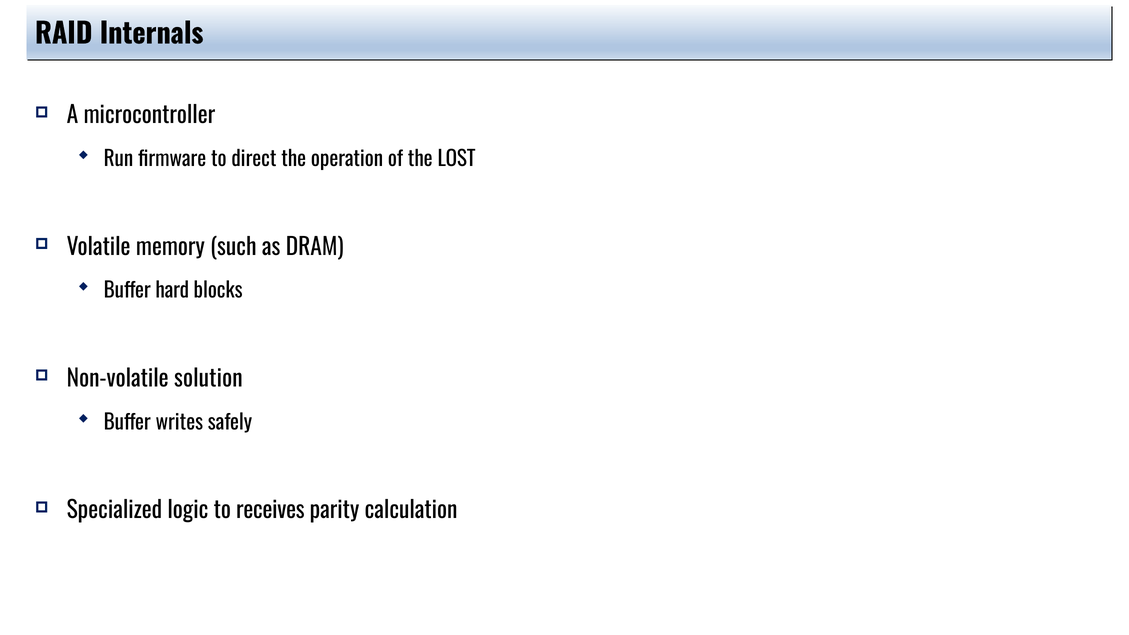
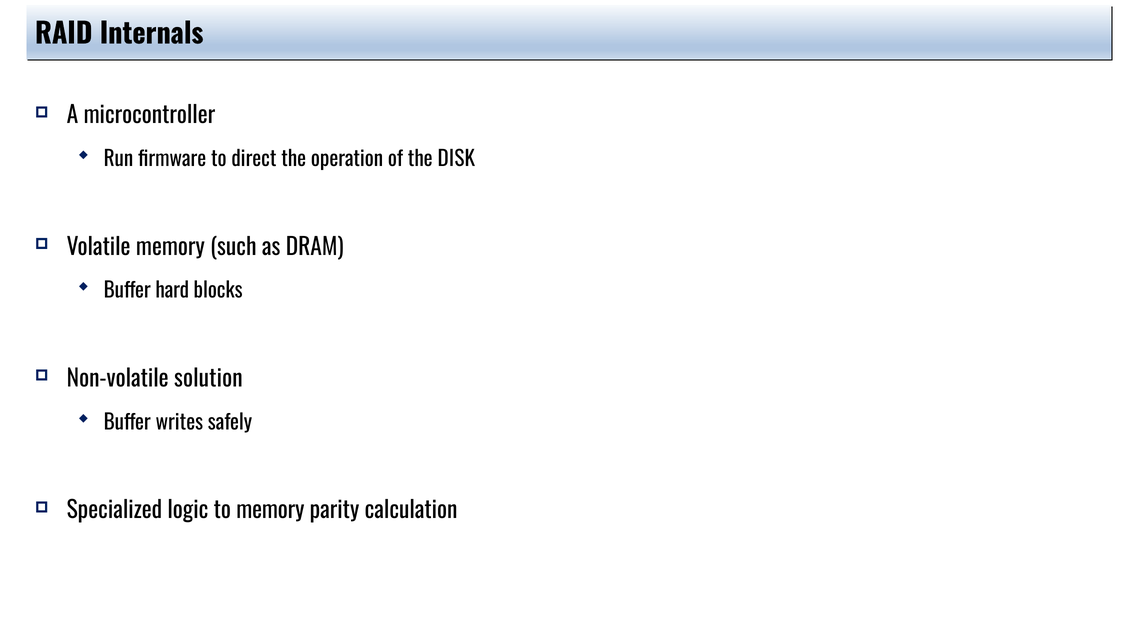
LOST: LOST -> DISK
to receives: receives -> memory
